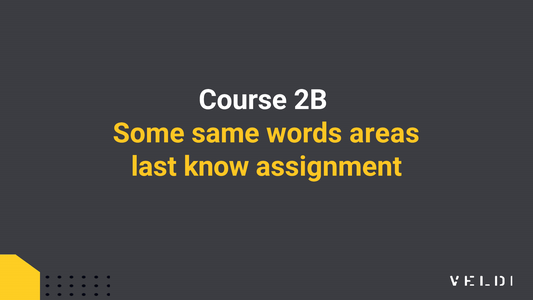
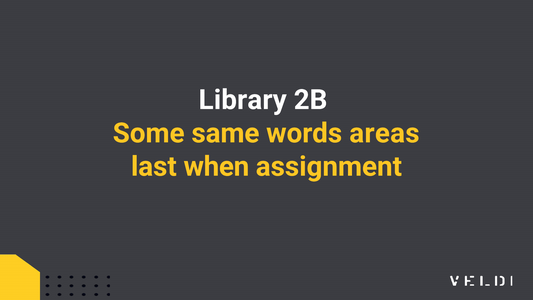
Course: Course -> Library
know: know -> when
